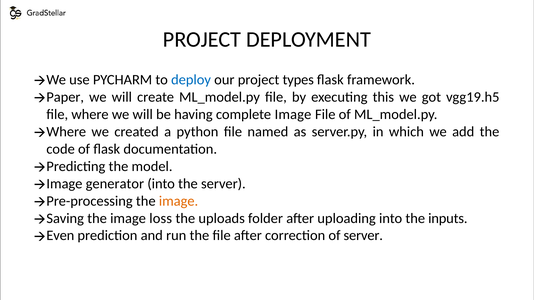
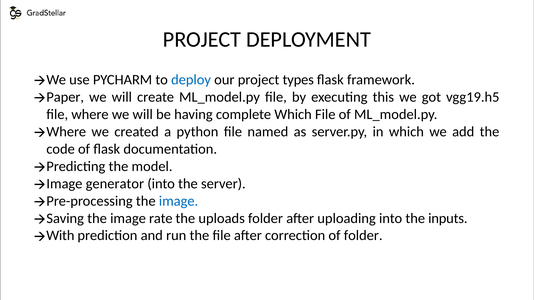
complete Image: Image -> Which
image at (179, 201) colour: orange -> blue
loss: loss -> rate
Even: Even -> With
of server: server -> folder
